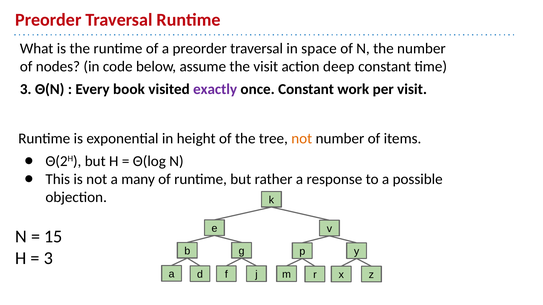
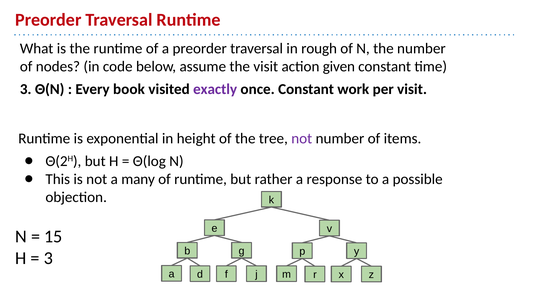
space: space -> rough
deep: deep -> given
not at (302, 139) colour: orange -> purple
